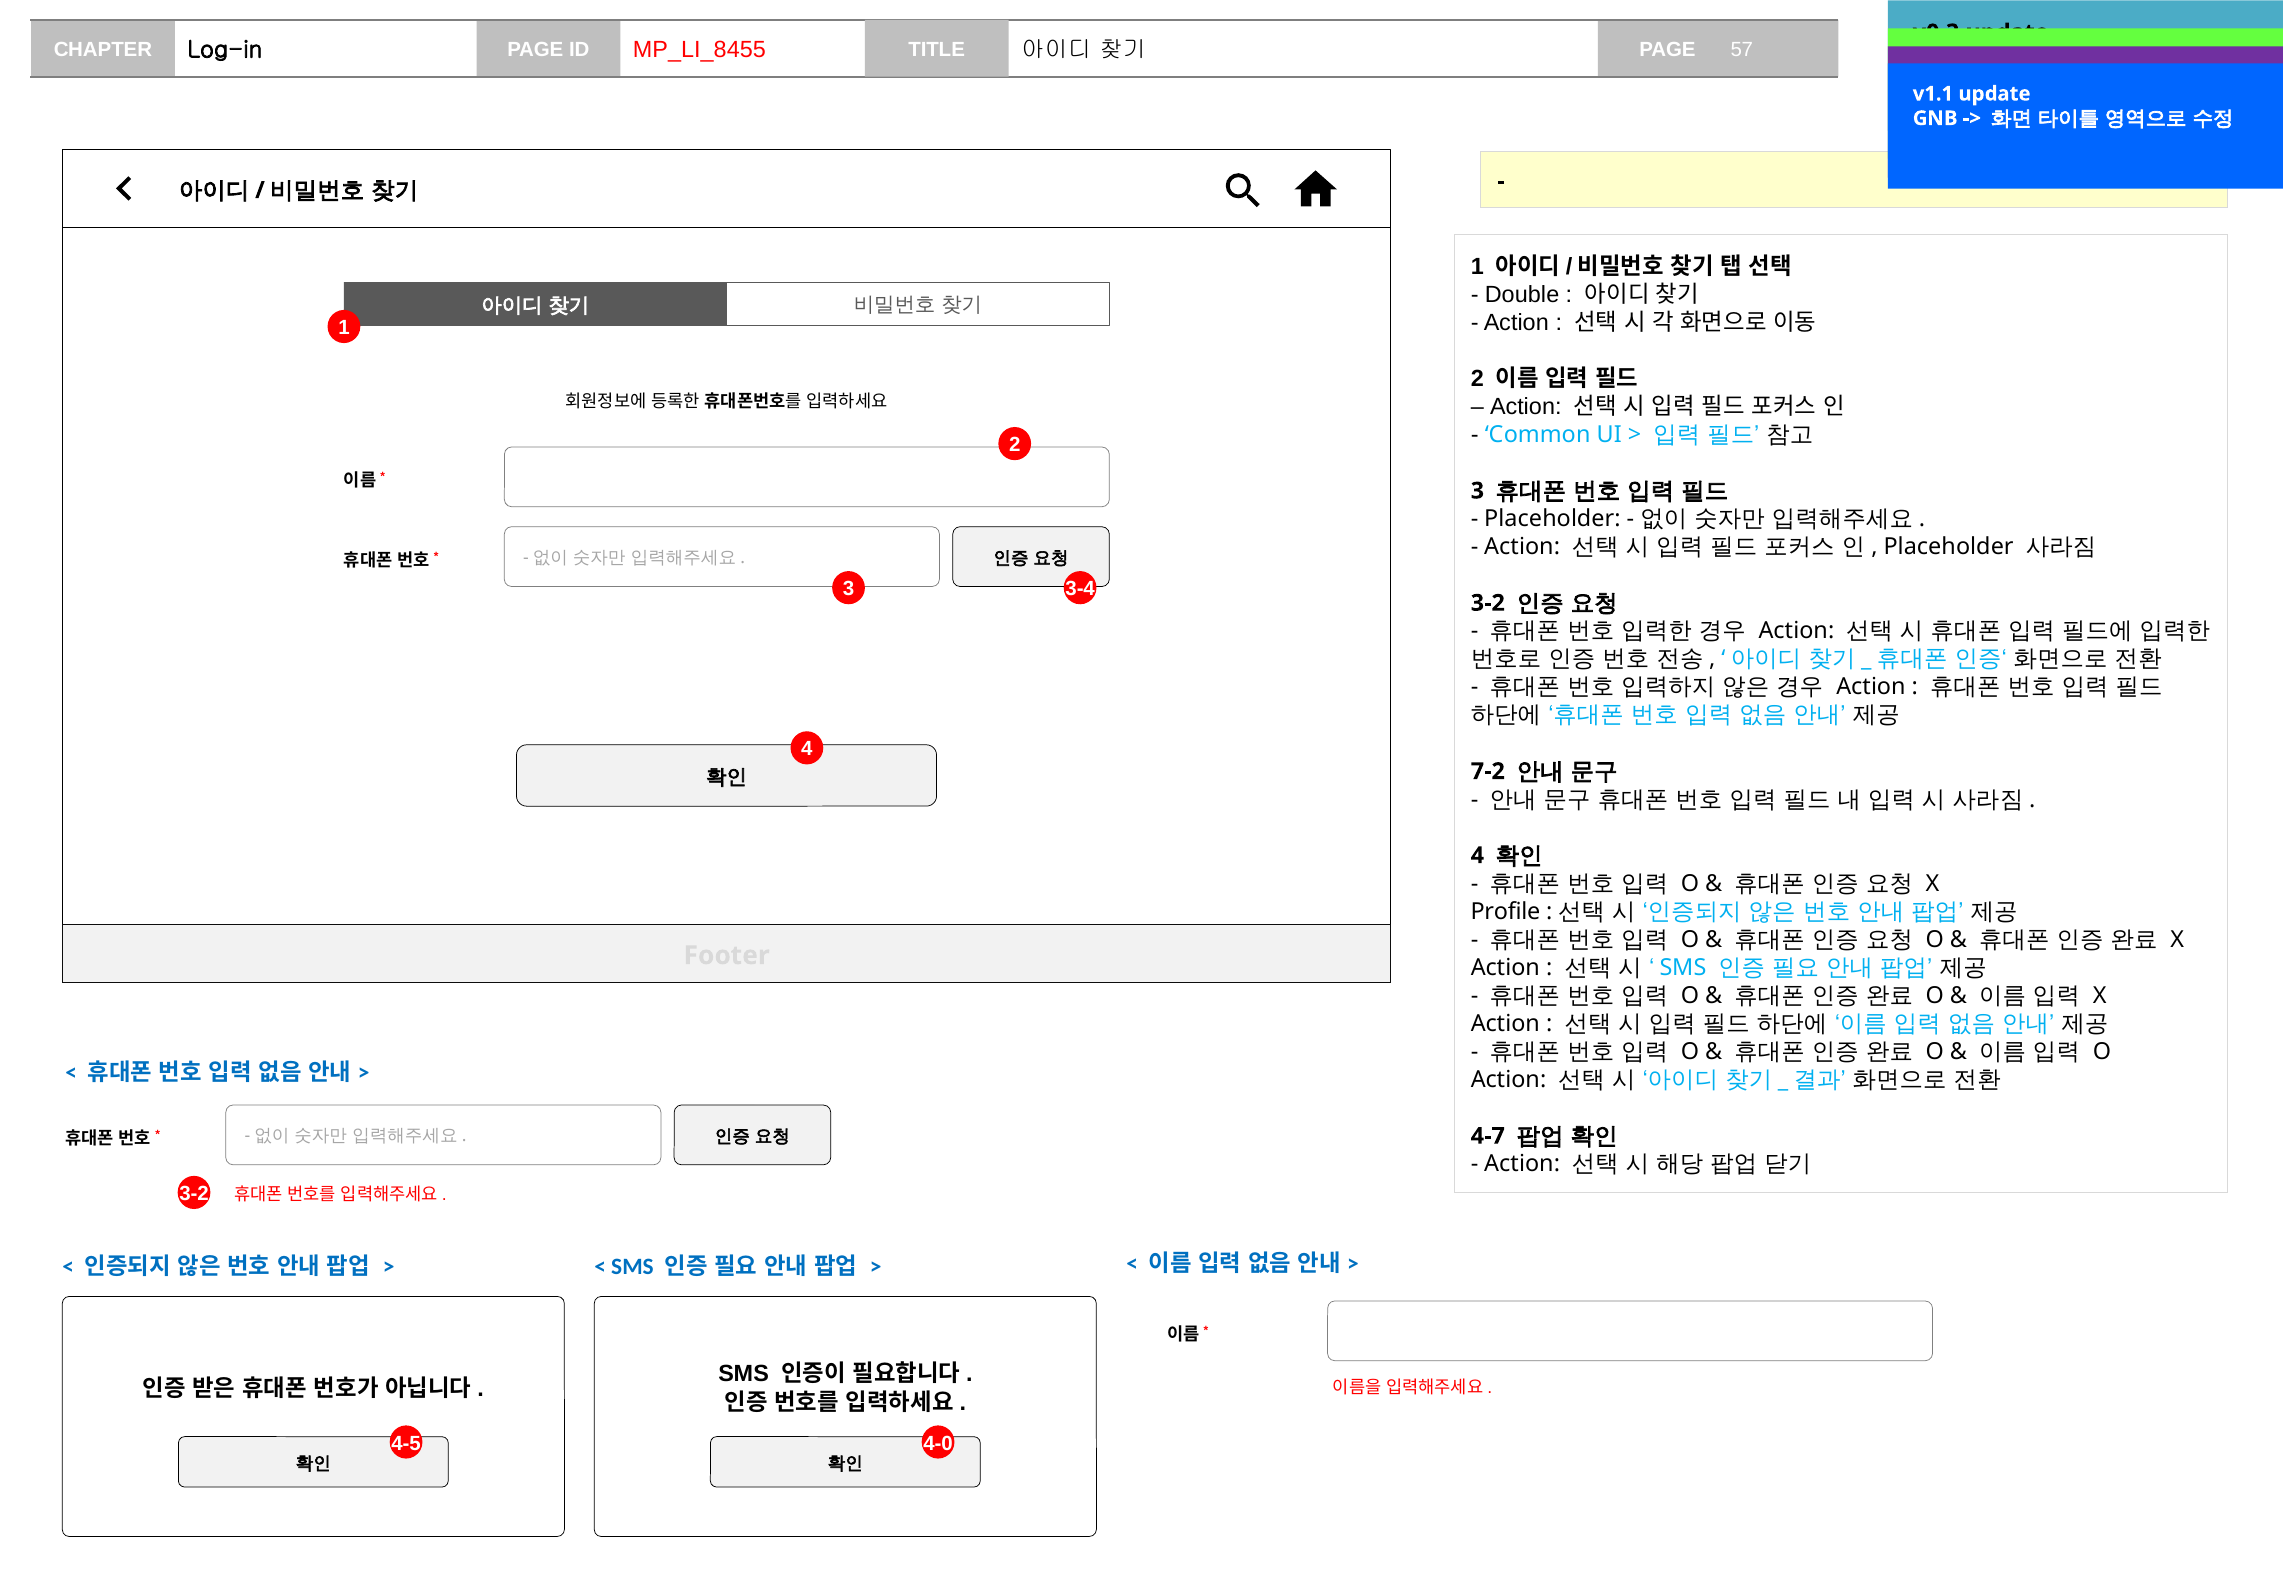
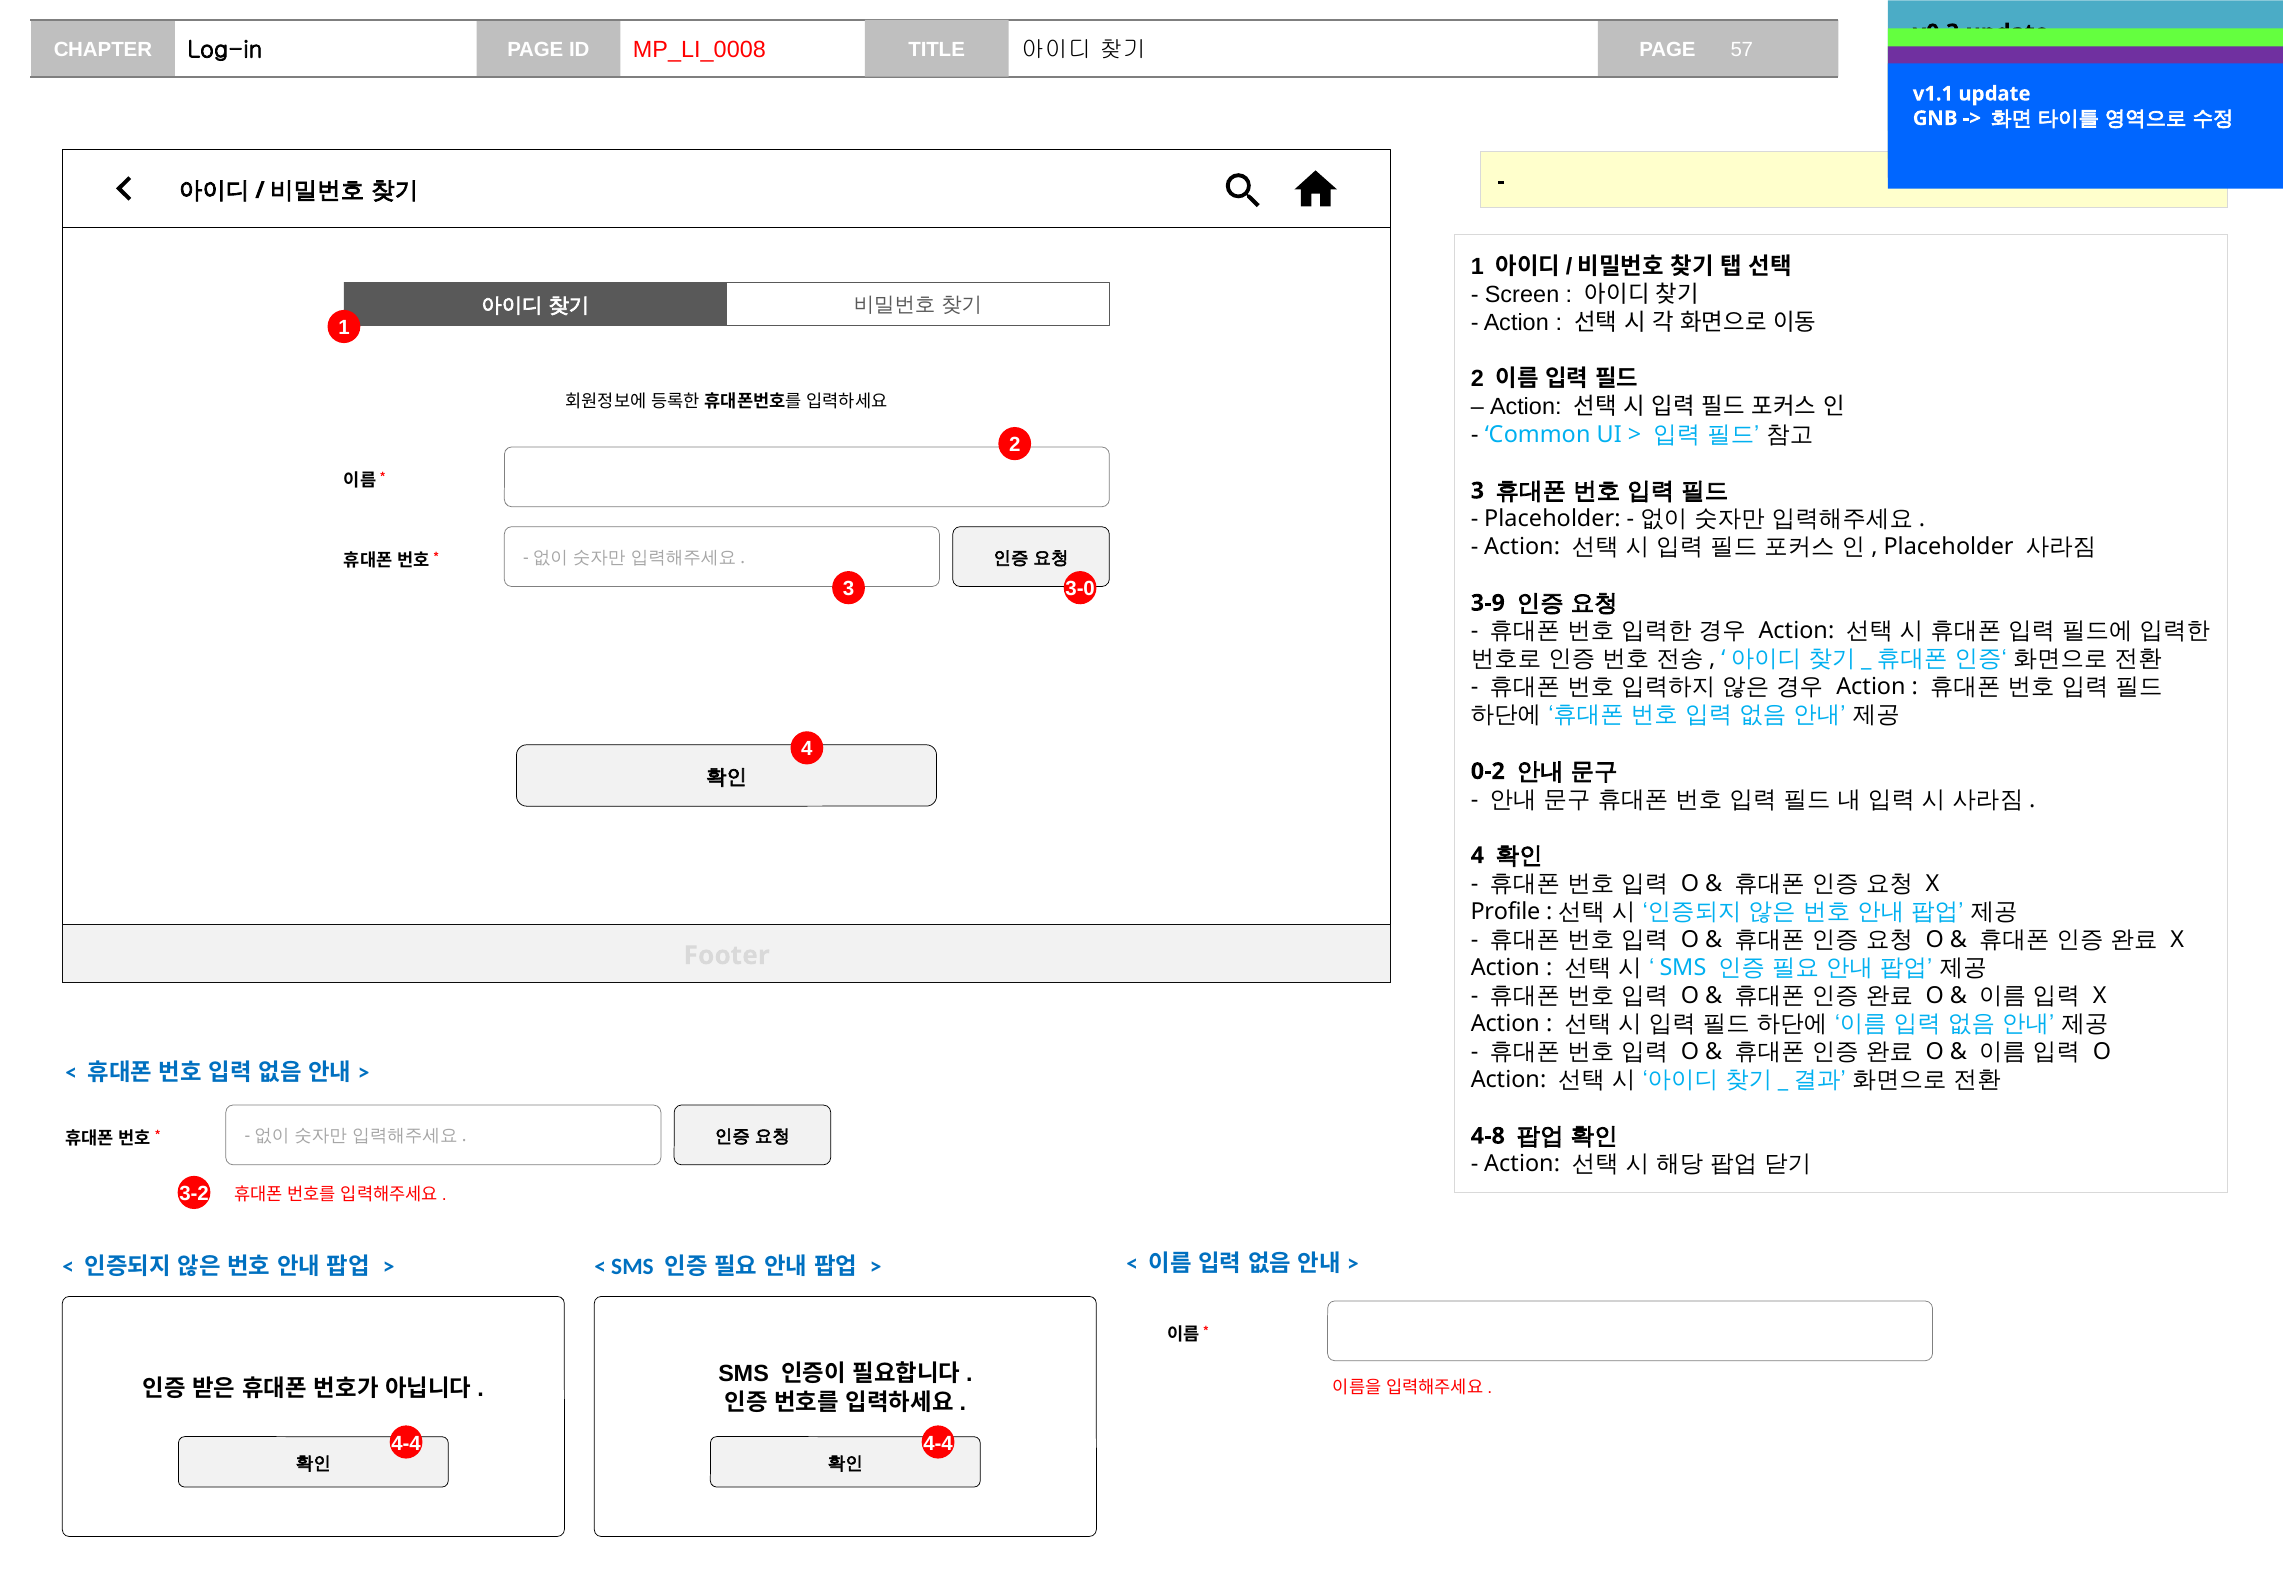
MP_LI_8455: MP_LI_8455 -> MP_LI_0008
Double: Double -> Screen
3-4: 3-4 -> 3-0
3-2 at (1488, 603): 3-2 -> 3-9
7-2: 7-2 -> 0-2
4-7: 4-7 -> 4-8
4-5 at (406, 1443): 4-5 -> 4-4
4-0 at (938, 1443): 4-0 -> 4-4
